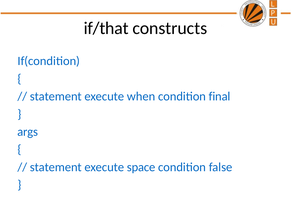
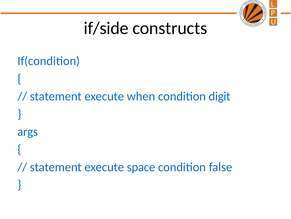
if/that: if/that -> if/side
final: final -> digit
